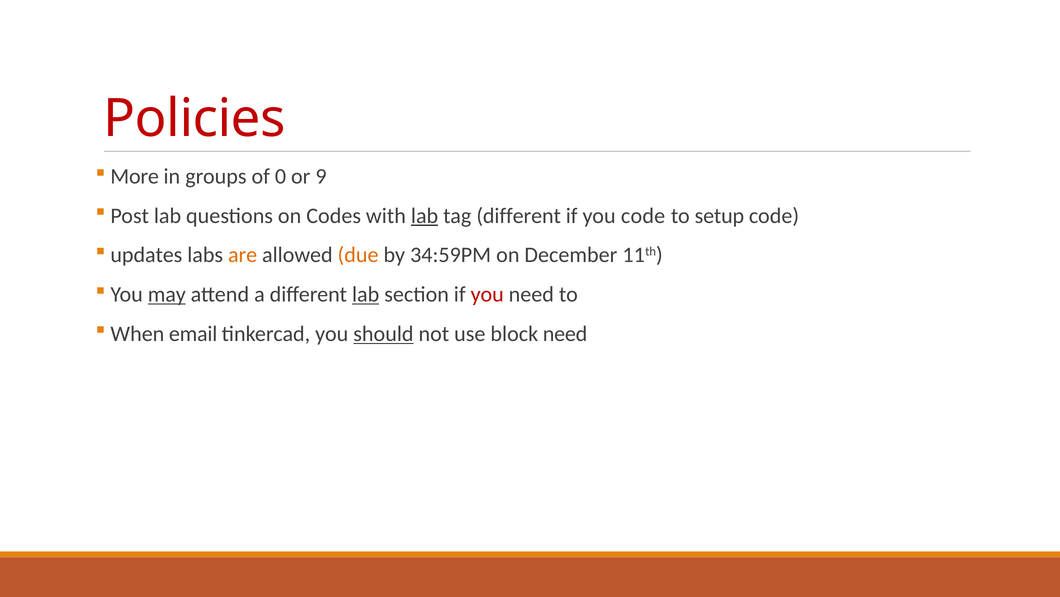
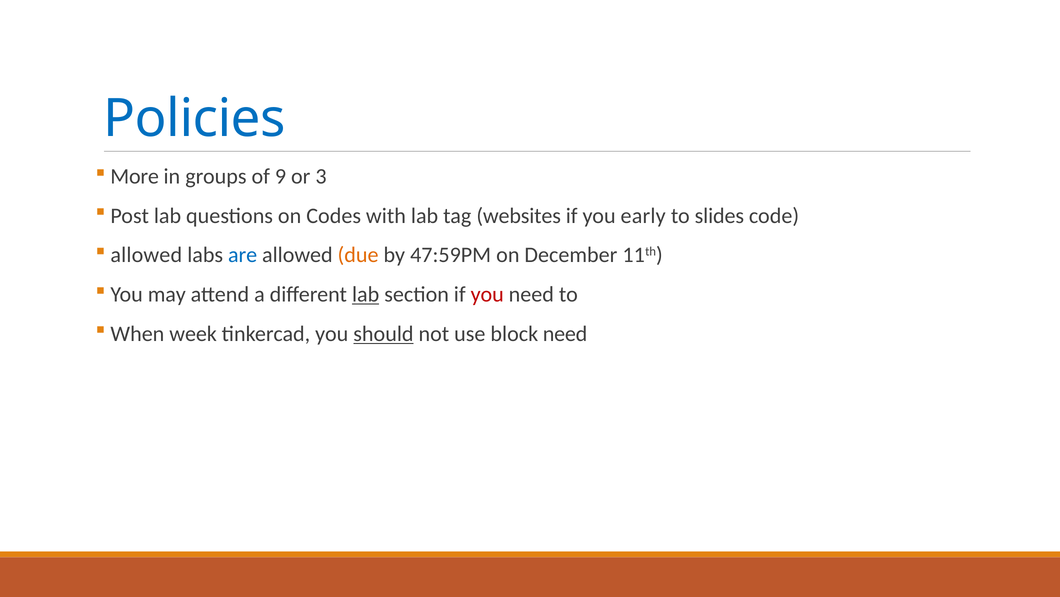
Policies colour: red -> blue
0: 0 -> 9
9: 9 -> 3
lab at (425, 216) underline: present -> none
tag different: different -> websites
you code: code -> early
setup: setup -> slides
updates at (146, 255): updates -> allowed
are colour: orange -> blue
34:59PM: 34:59PM -> 47:59PM
may underline: present -> none
email: email -> week
